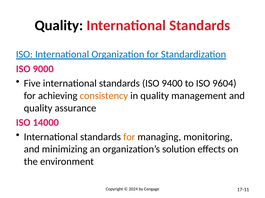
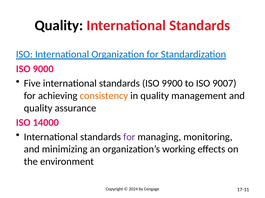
9400: 9400 -> 9900
9604: 9604 -> 9007
for at (129, 137) colour: orange -> purple
solution: solution -> working
